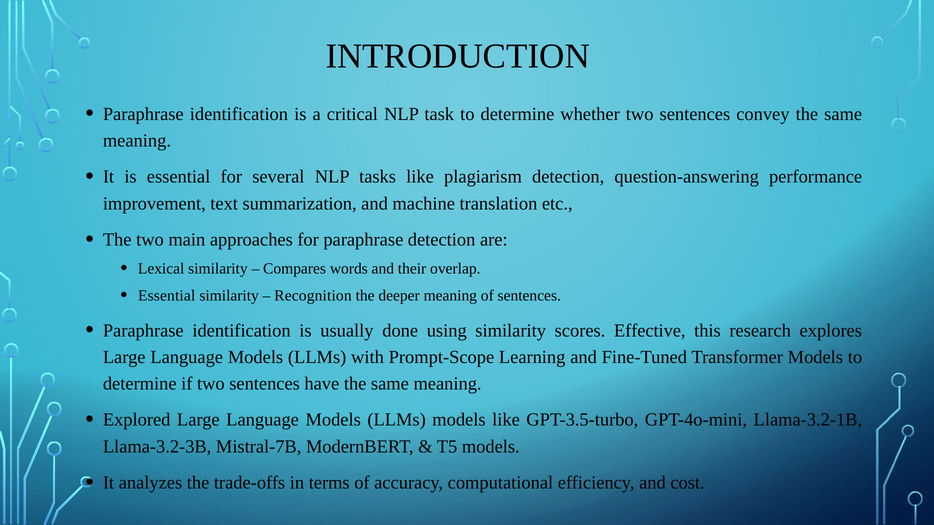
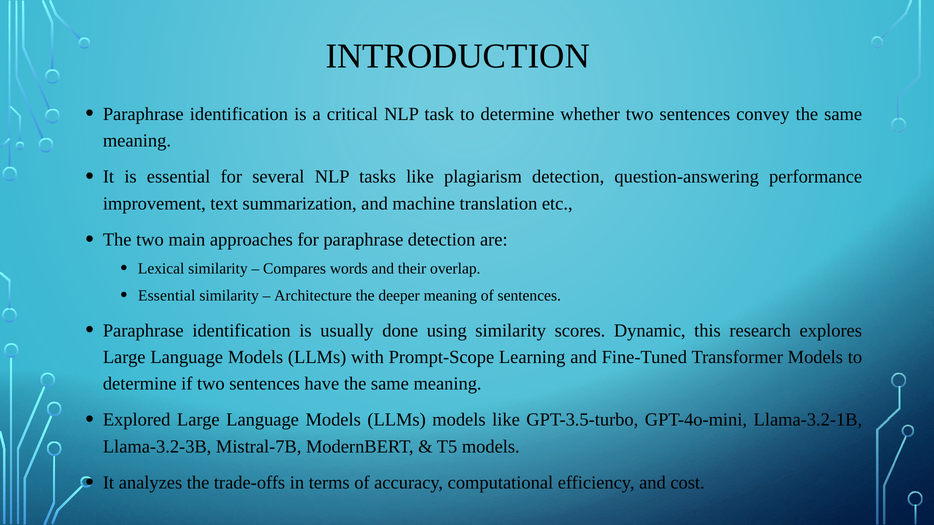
Recognition: Recognition -> Architecture
Effective: Effective -> Dynamic
